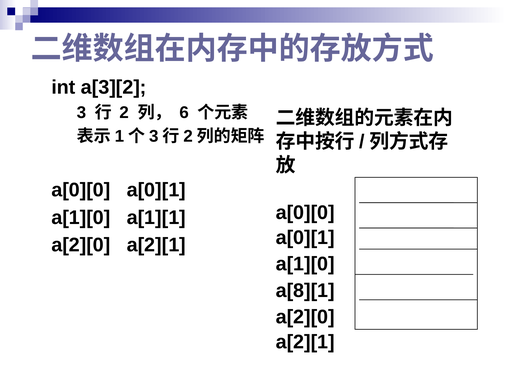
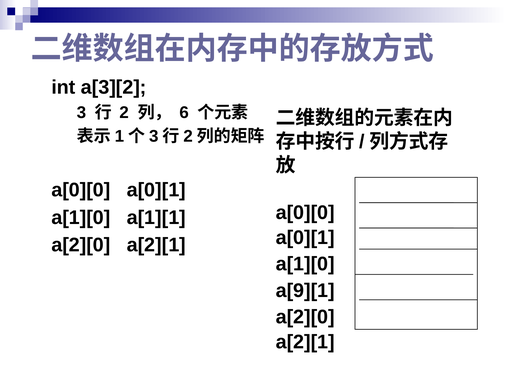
a[8][1: a[8][1 -> a[9][1
